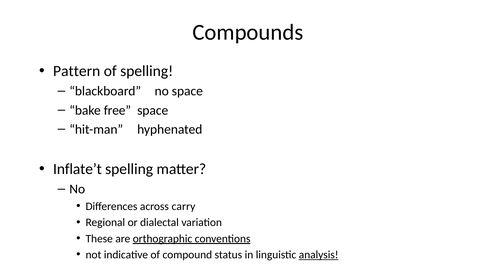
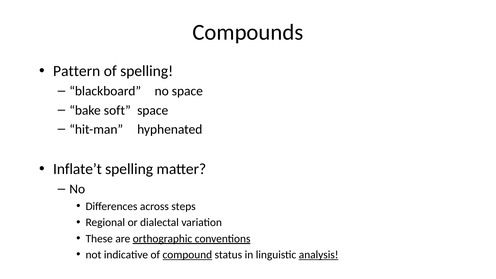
free: free -> soft
carry: carry -> steps
compound underline: none -> present
